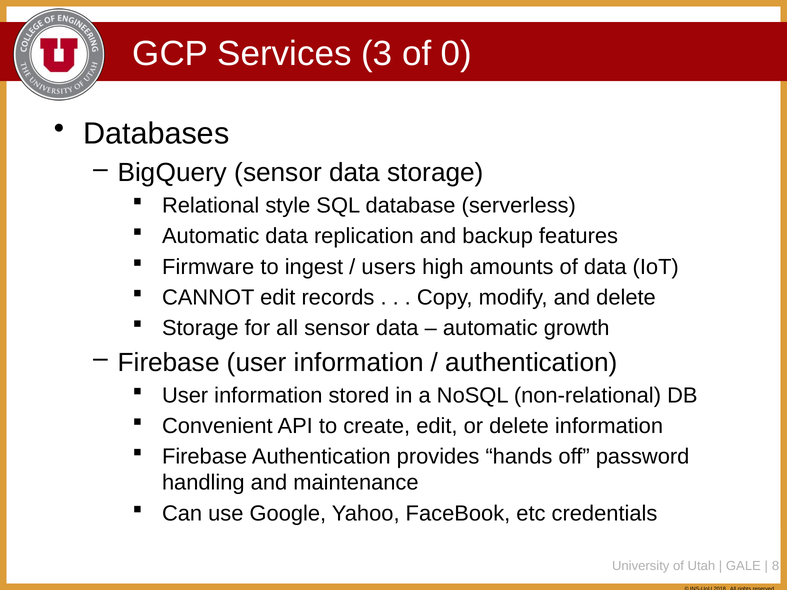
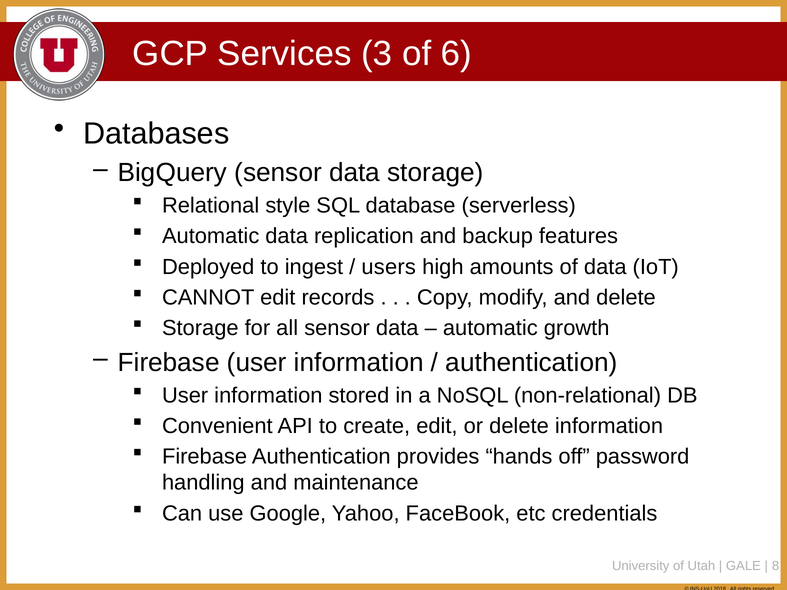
0: 0 -> 6
Firmware: Firmware -> Deployed
